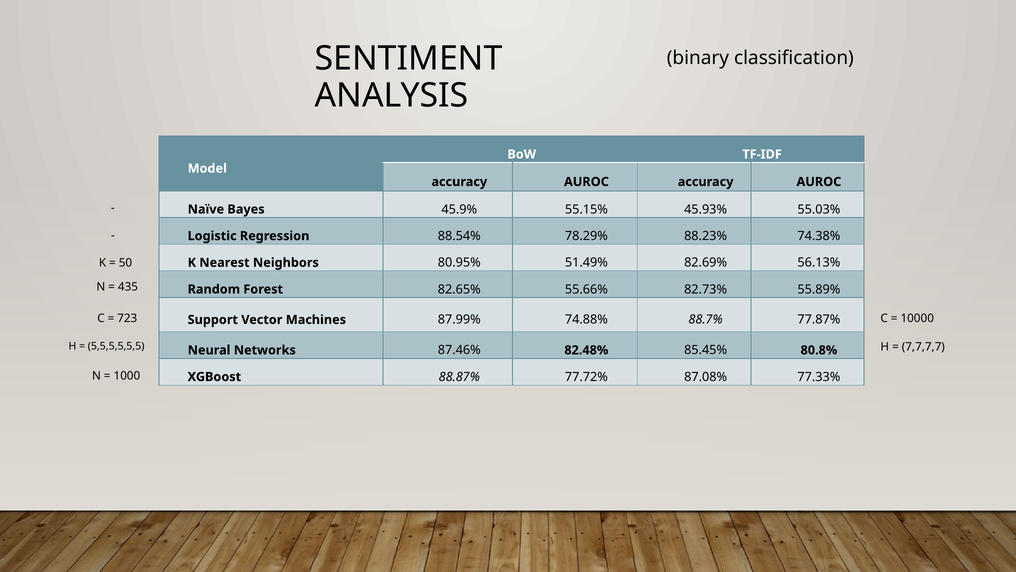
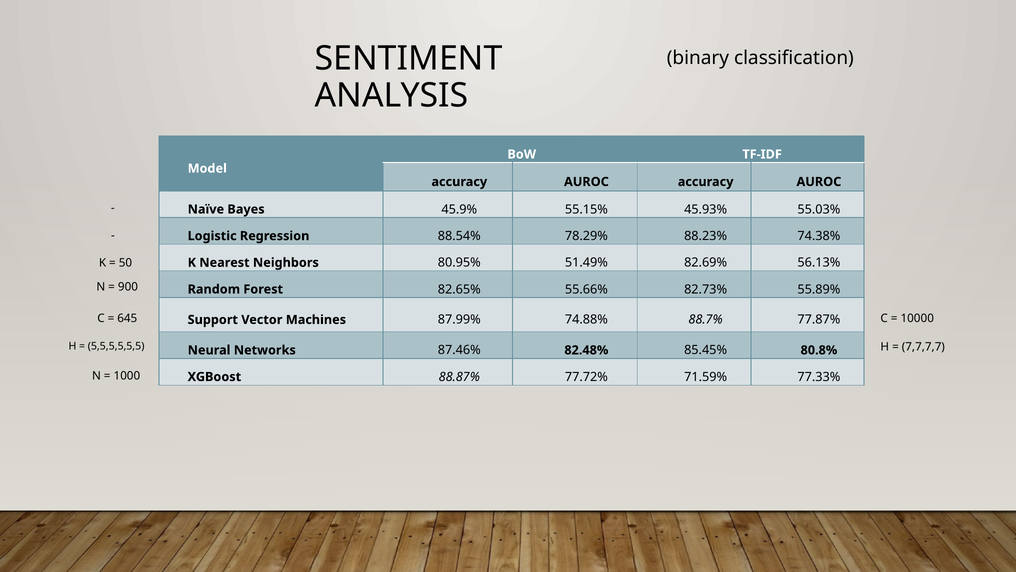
435: 435 -> 900
723: 723 -> 645
87.08%: 87.08% -> 71.59%
